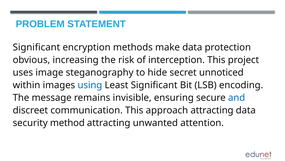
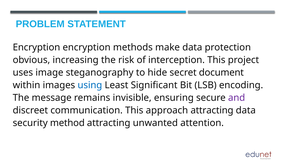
Significant at (36, 47): Significant -> Encryption
unnoticed: unnoticed -> document
and colour: blue -> purple
